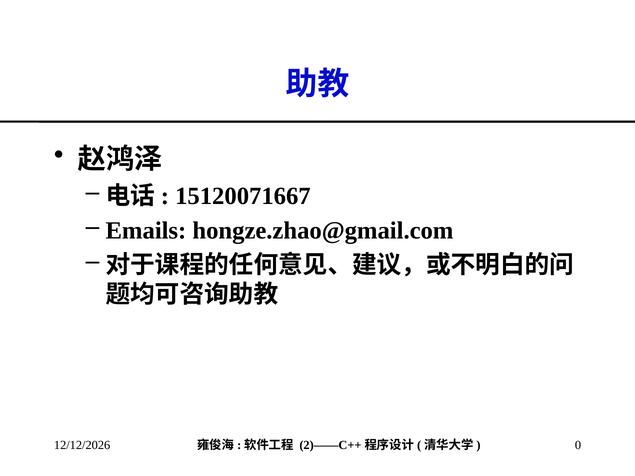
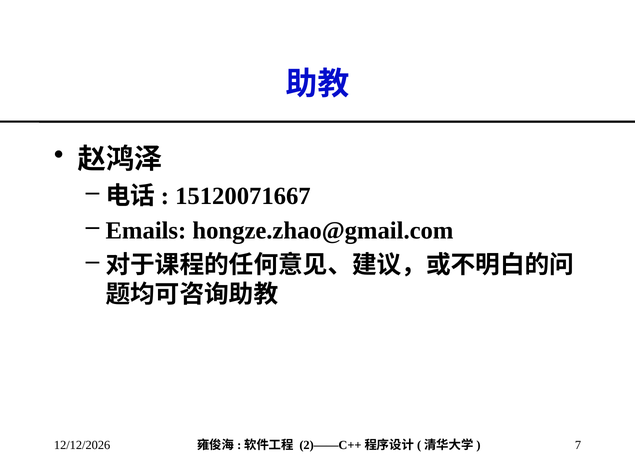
0: 0 -> 7
